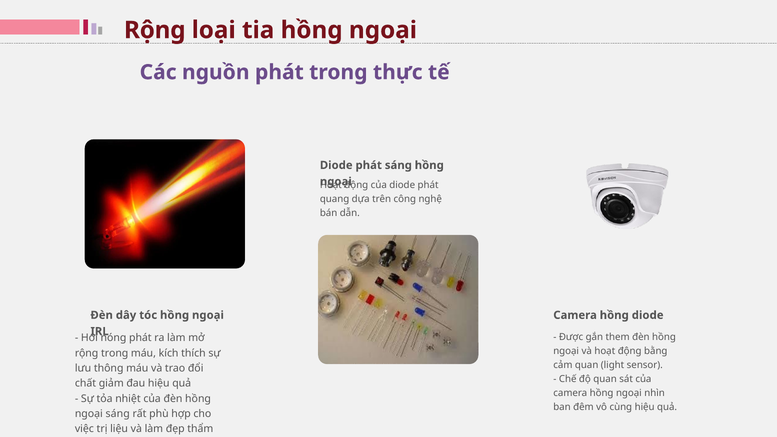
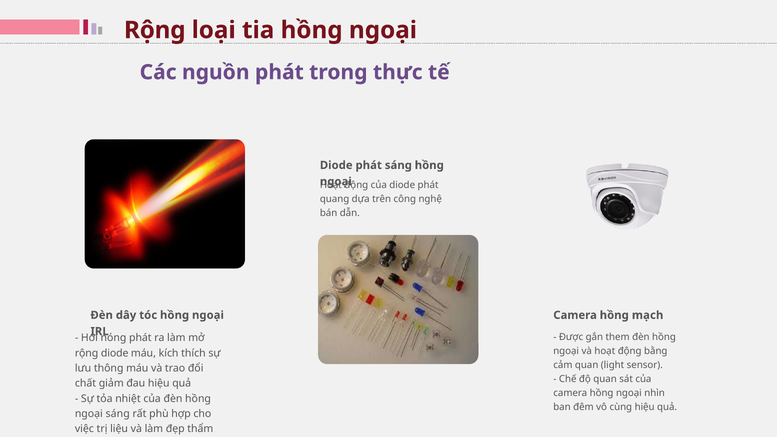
hồng diode: diode -> mạch
rộng trong: trong -> diode
